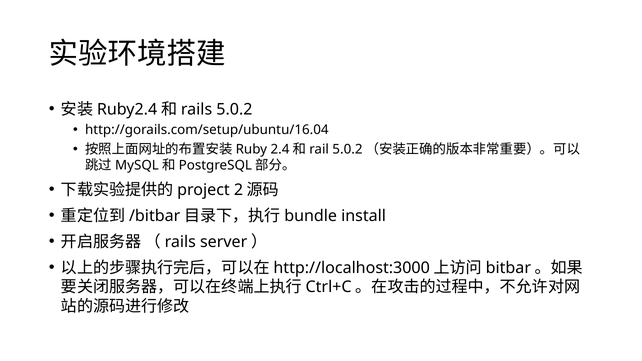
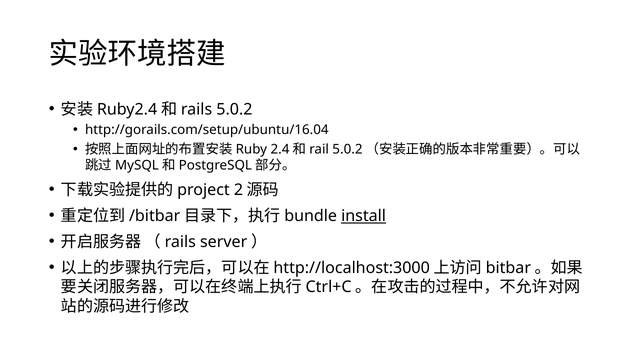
install underline: none -> present
